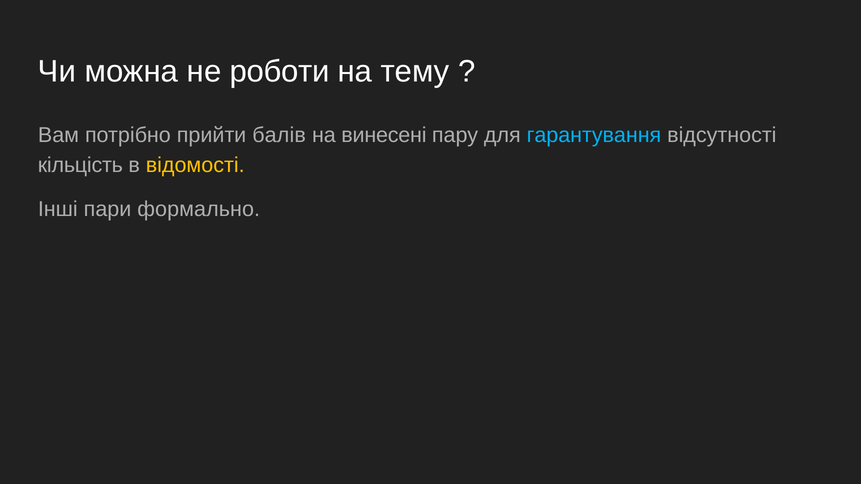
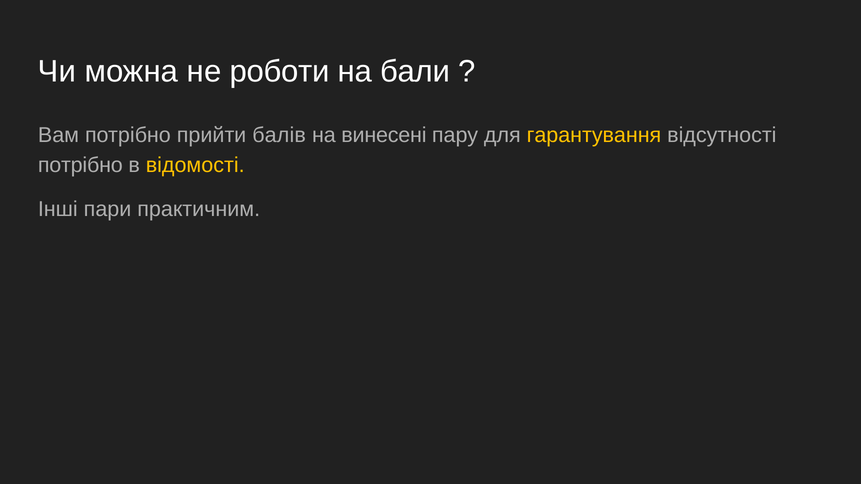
тему: тему -> бали
гарантування colour: light blue -> yellow
кільцість at (80, 165): кільцість -> потрібно
формально: формально -> практичним
